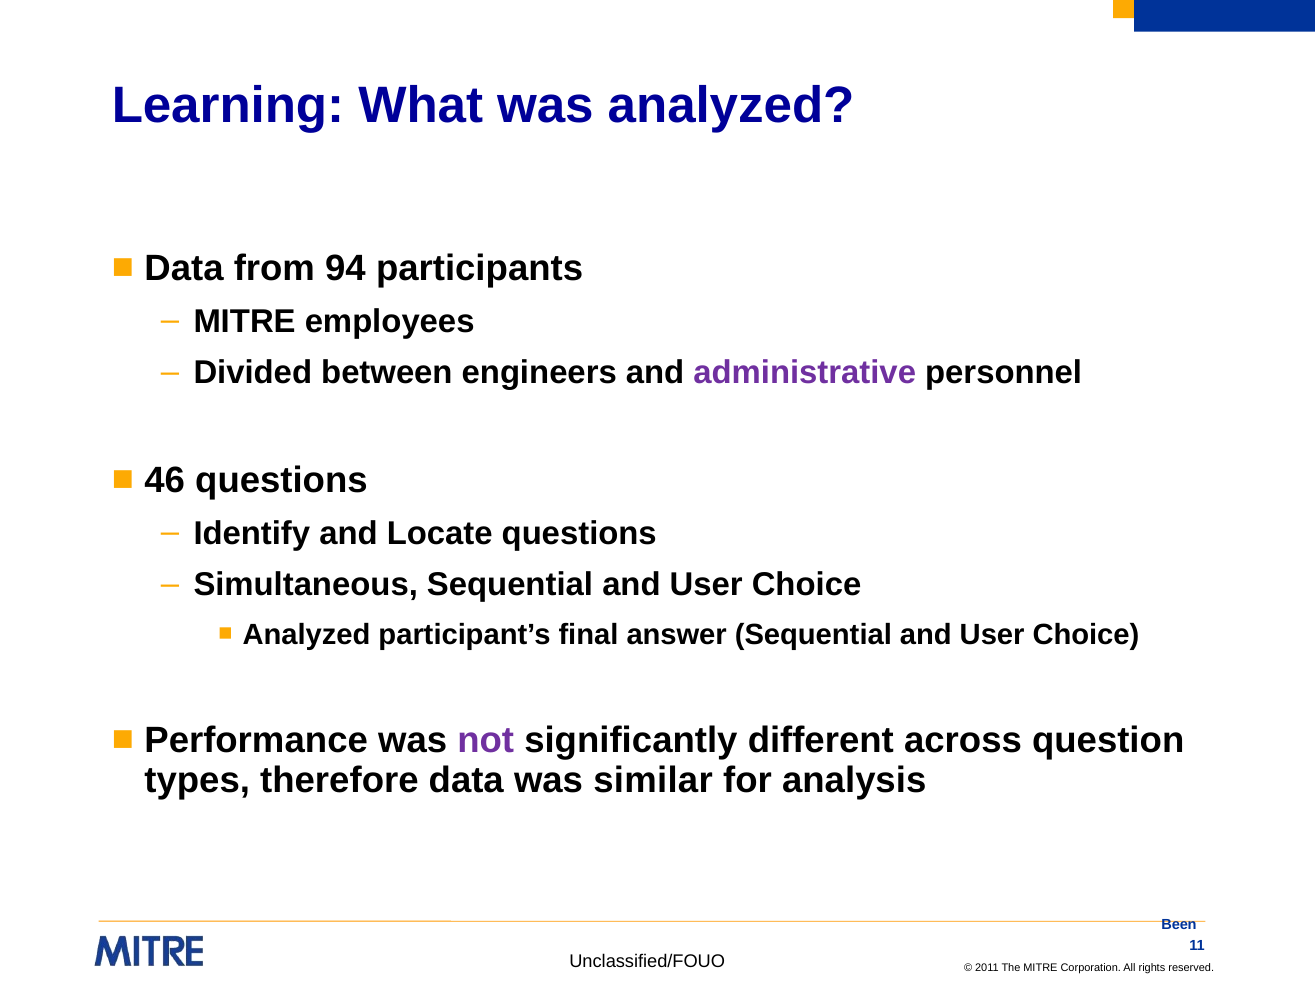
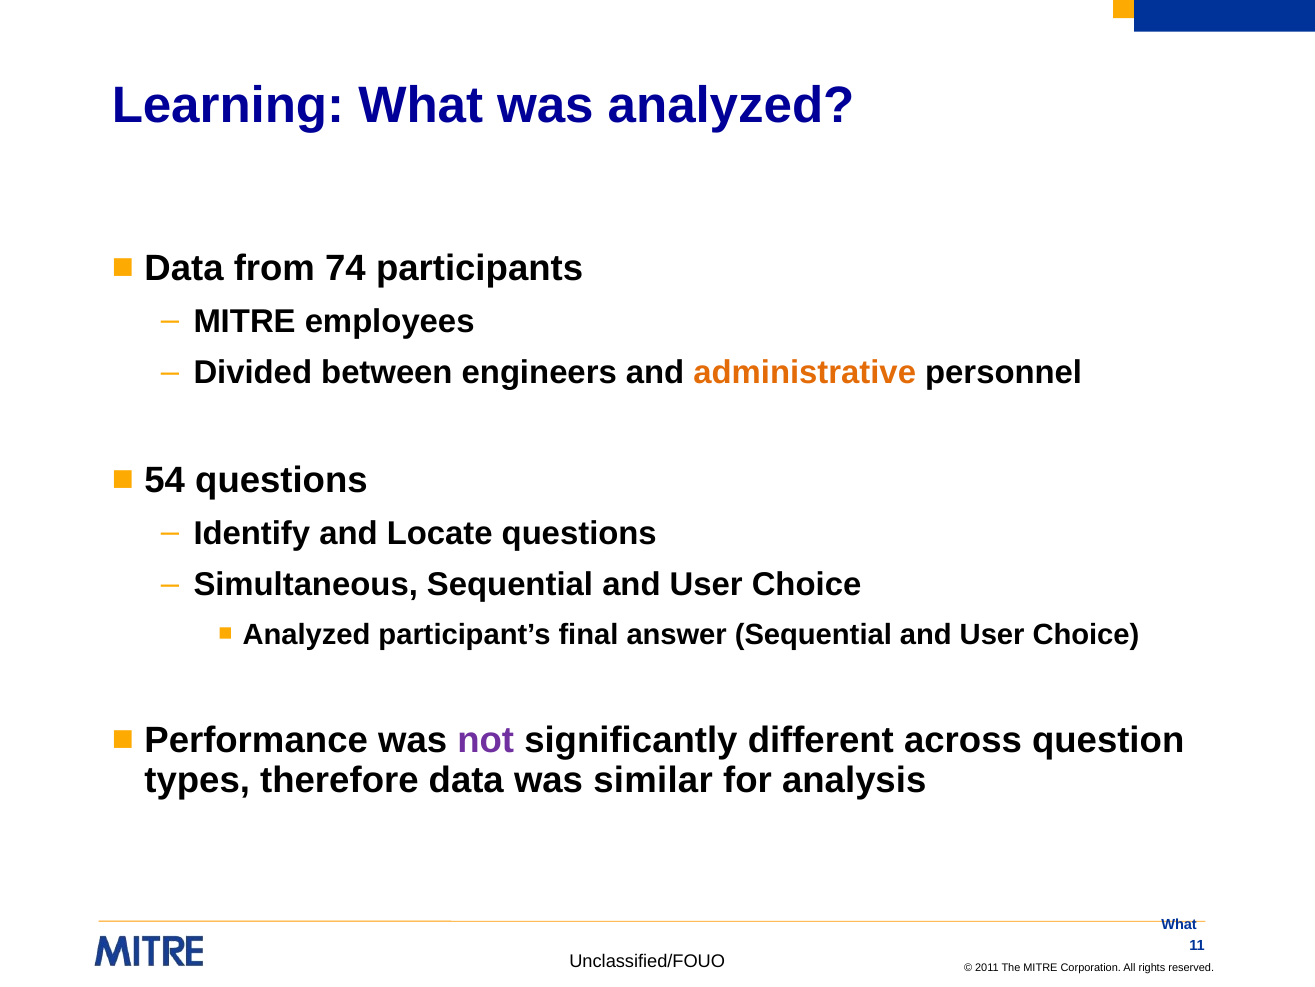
94: 94 -> 74
administrative colour: purple -> orange
46: 46 -> 54
Been at (1179, 924): Been -> What
